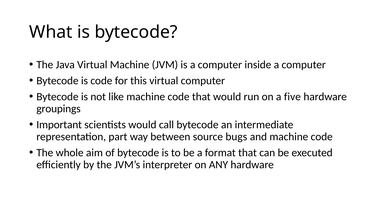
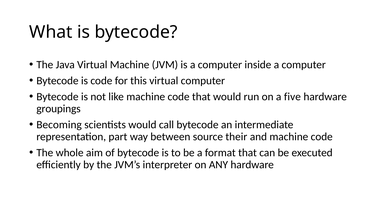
Important: Important -> Becoming
bugs: bugs -> their
